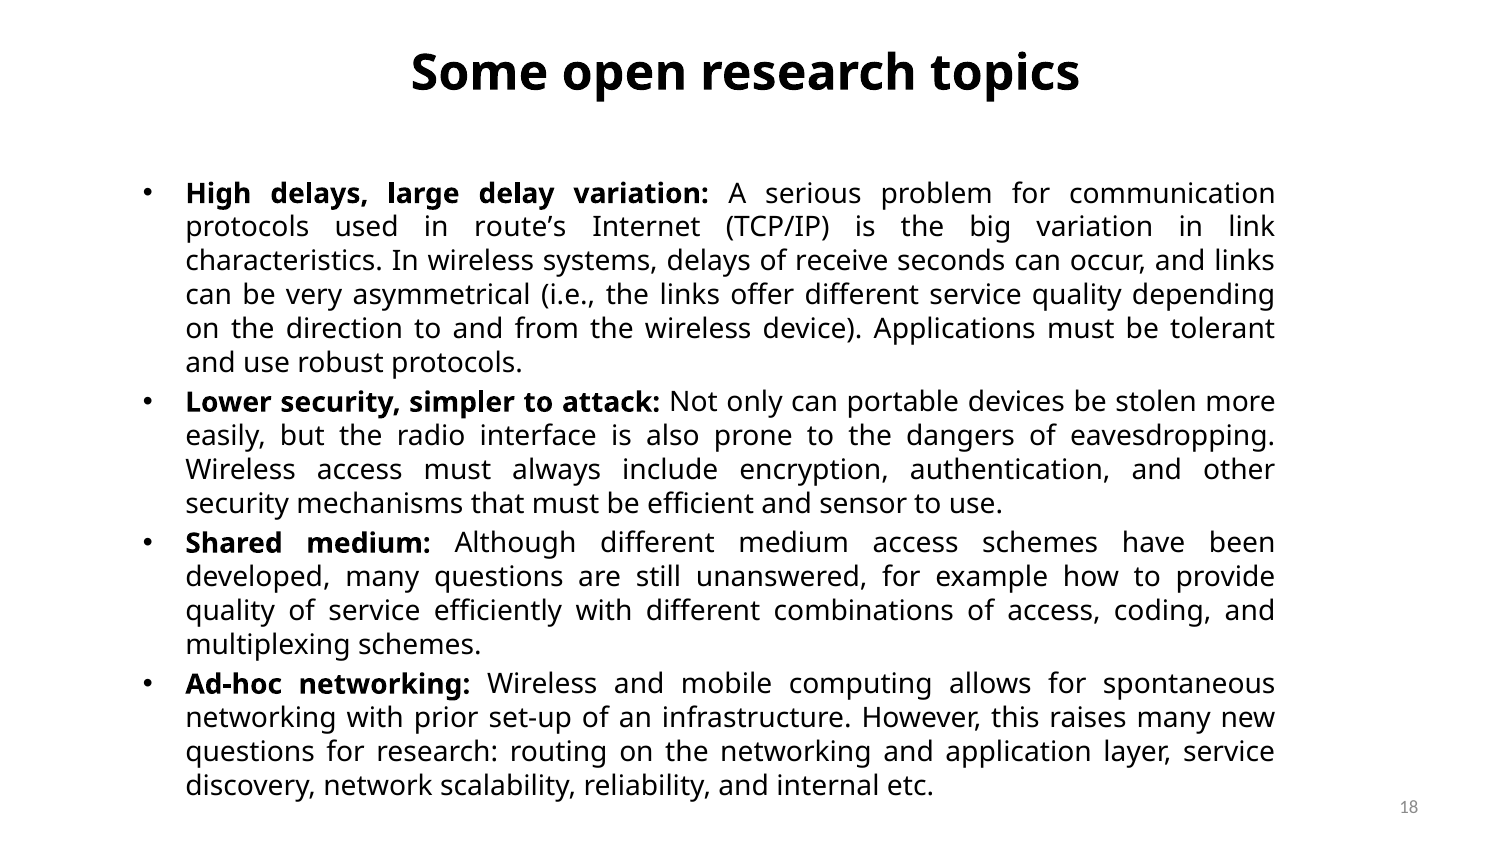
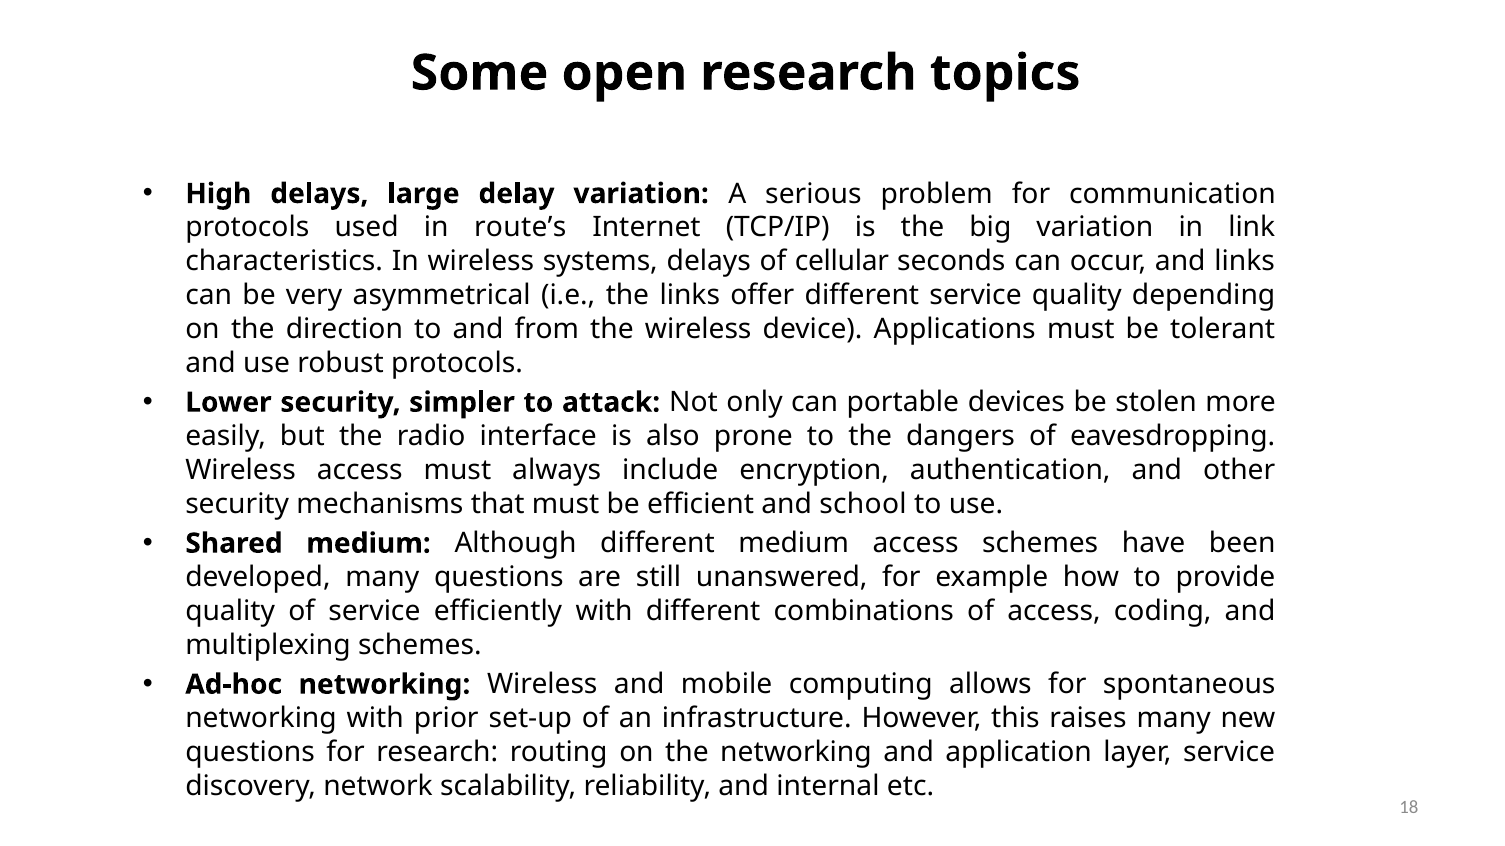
receive: receive -> cellular
sensor: sensor -> school
